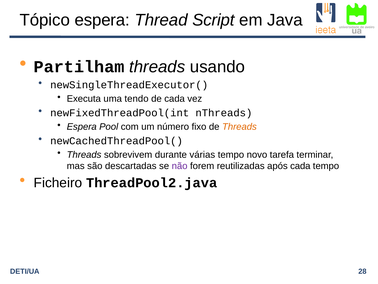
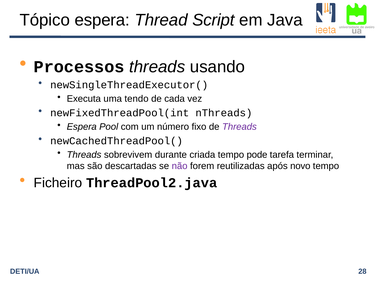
Partilham: Partilham -> Processos
Threads at (239, 126) colour: orange -> purple
várias: várias -> criada
novo: novo -> pode
após cada: cada -> novo
